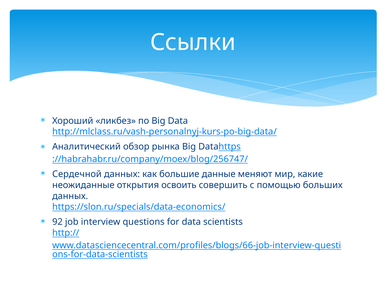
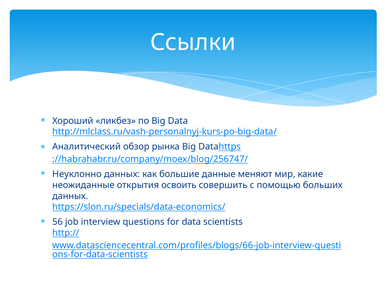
Сердечной: Сердечной -> Неуклонно
92: 92 -> 56
